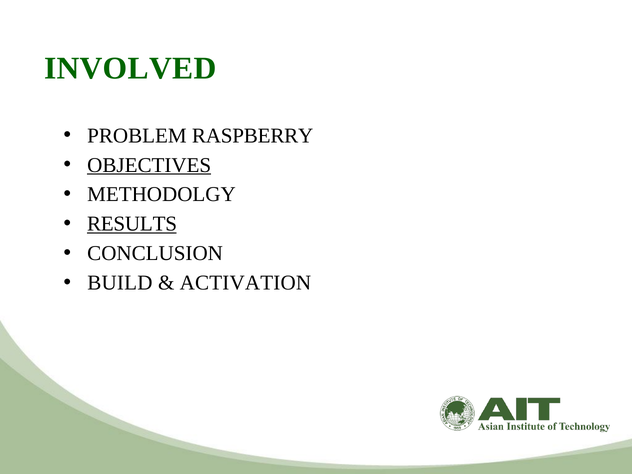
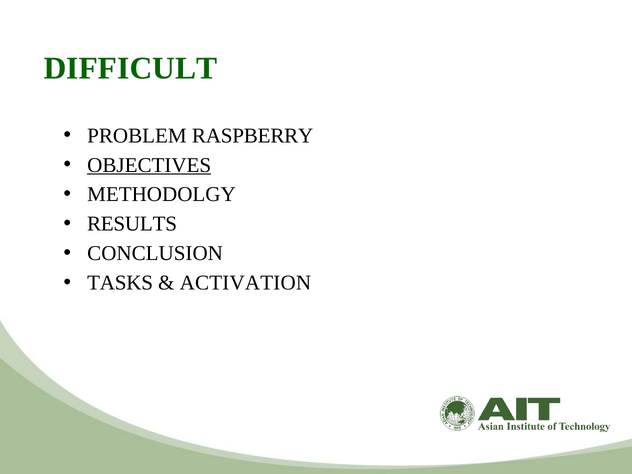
INVOLVED: INVOLVED -> DIFFICULT
RESULTS underline: present -> none
BUILD: BUILD -> TASKS
